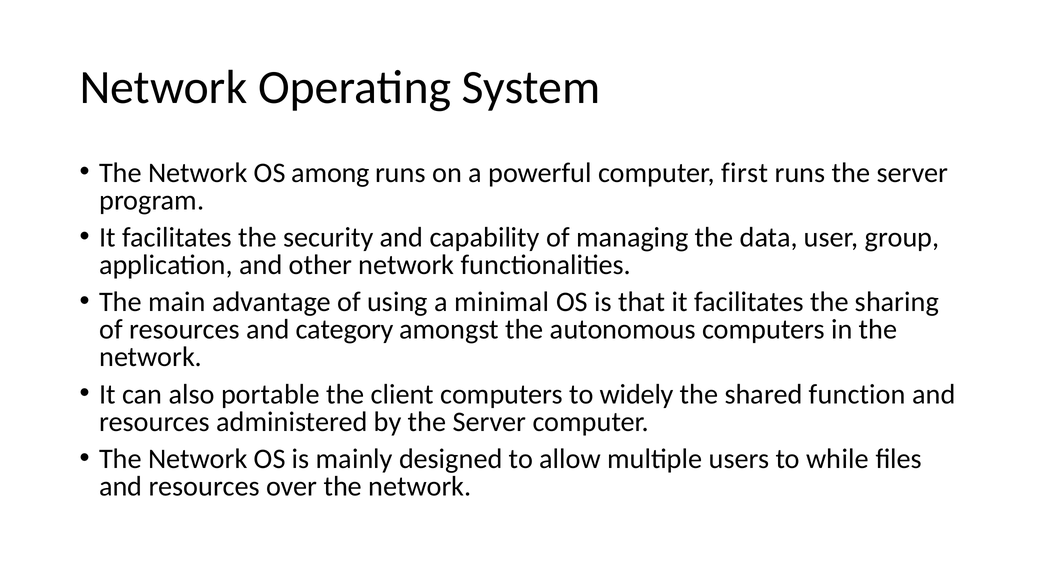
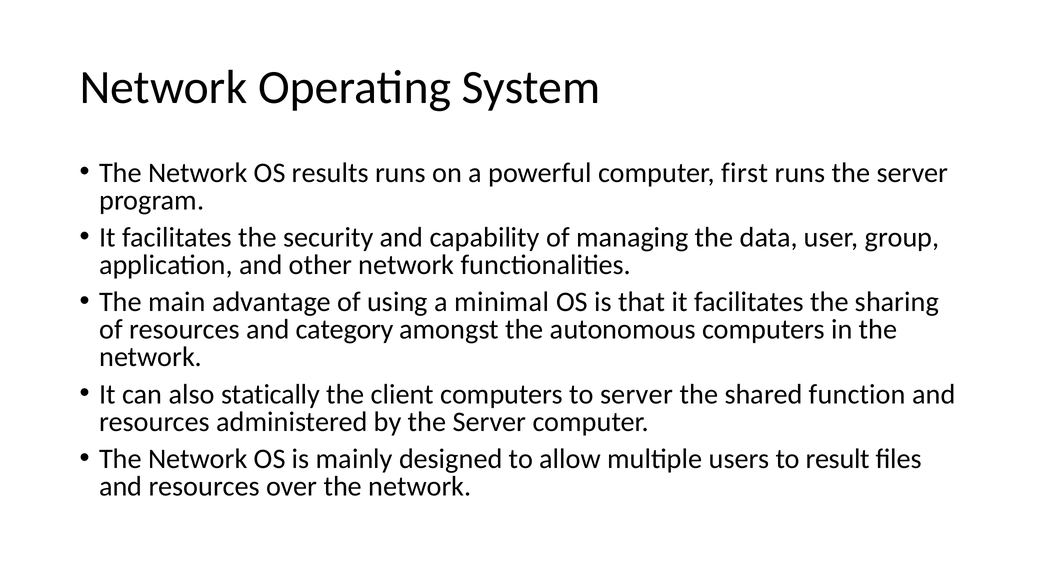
among: among -> results
portable: portable -> statically
to widely: widely -> server
while: while -> result
